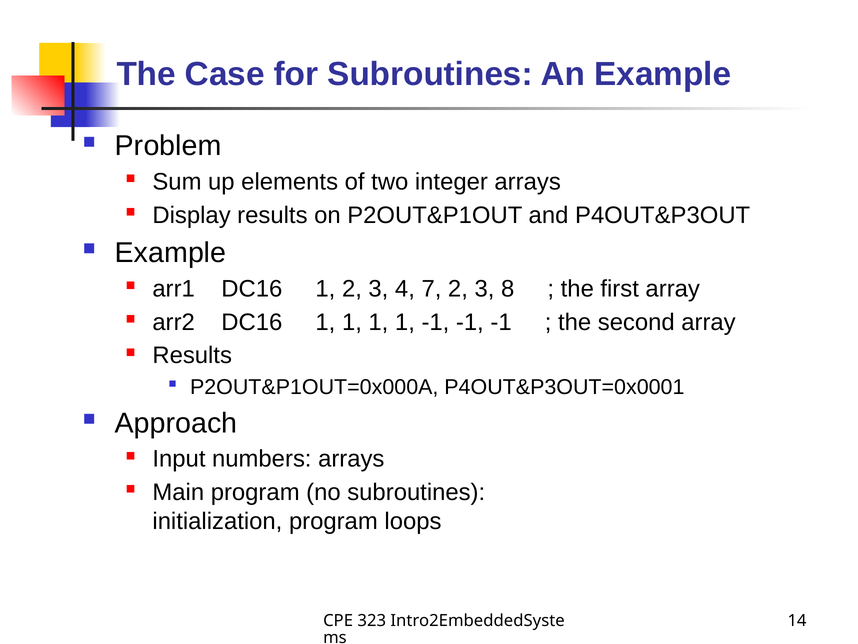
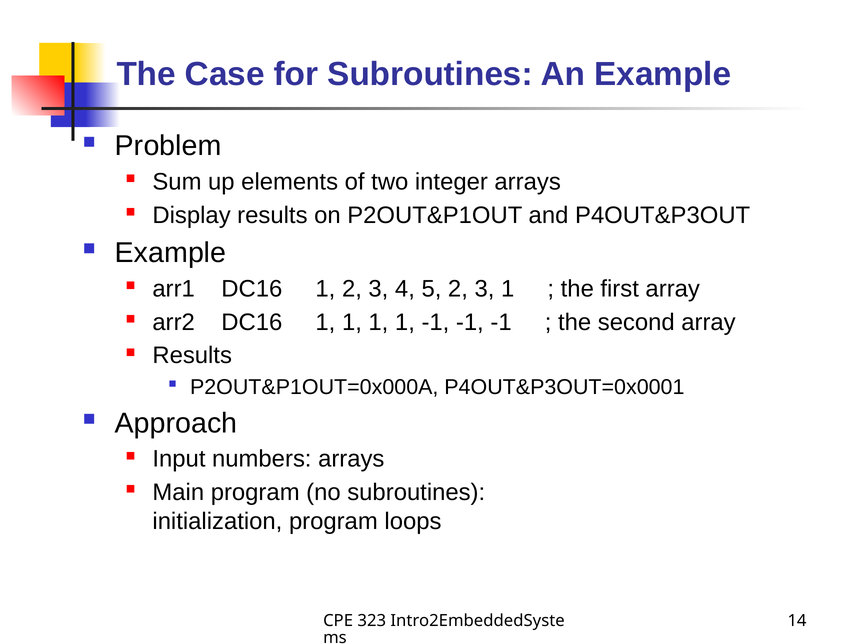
7: 7 -> 5
3 8: 8 -> 1
